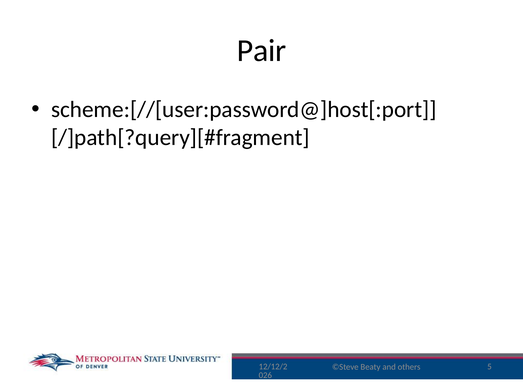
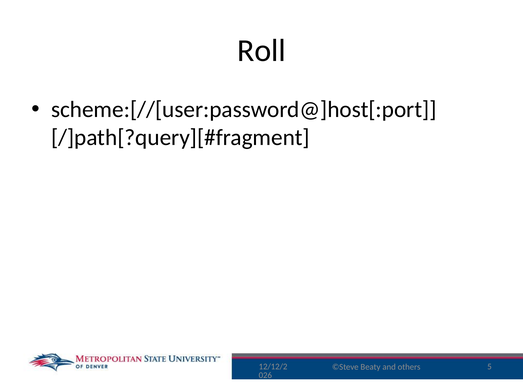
Pair: Pair -> Roll
